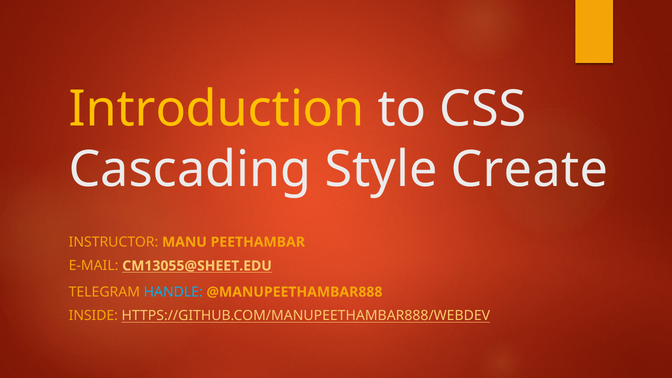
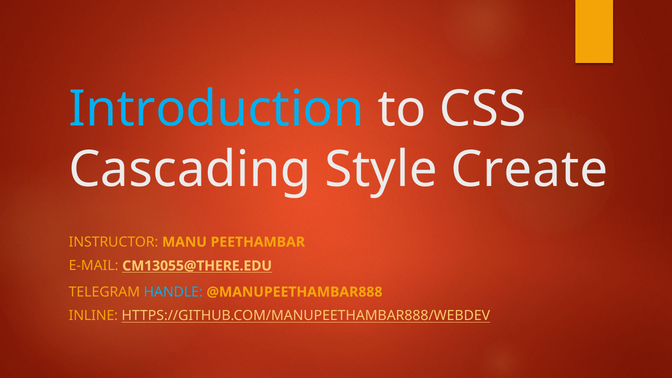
Introduction colour: yellow -> light blue
CM13055@SHEET.EDU: CM13055@SHEET.EDU -> CM13055@THERE.EDU
INSIDE: INSIDE -> INLINE
